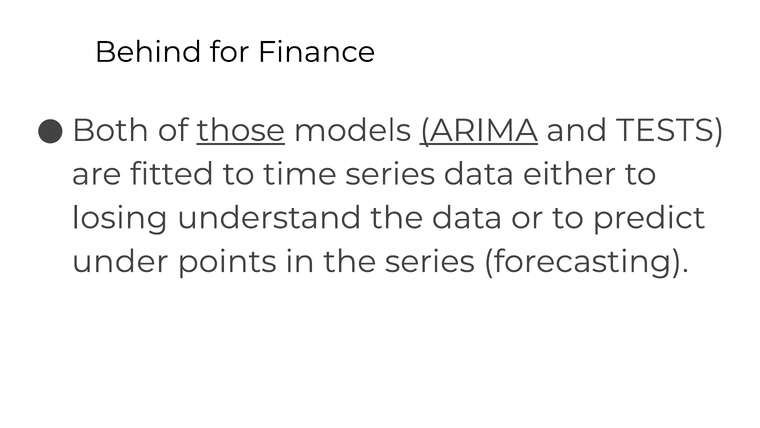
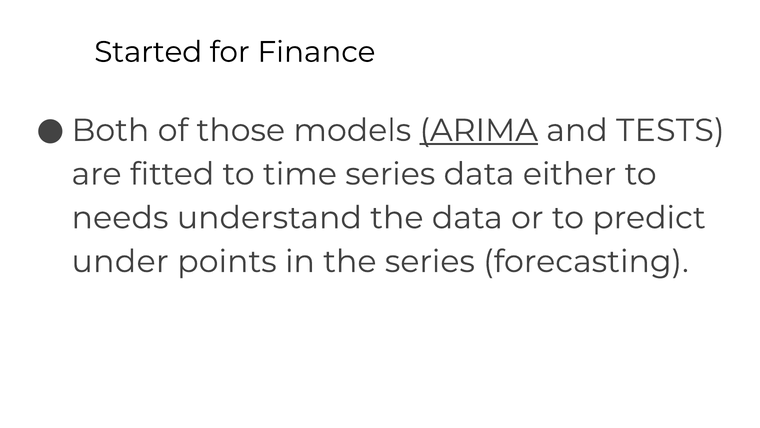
Behind: Behind -> Started
those underline: present -> none
losing: losing -> needs
